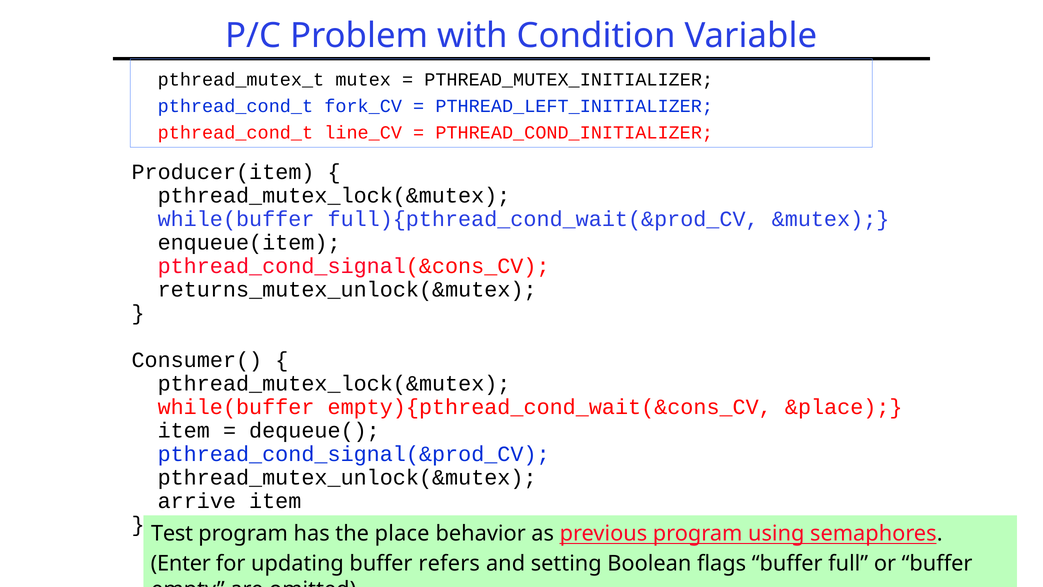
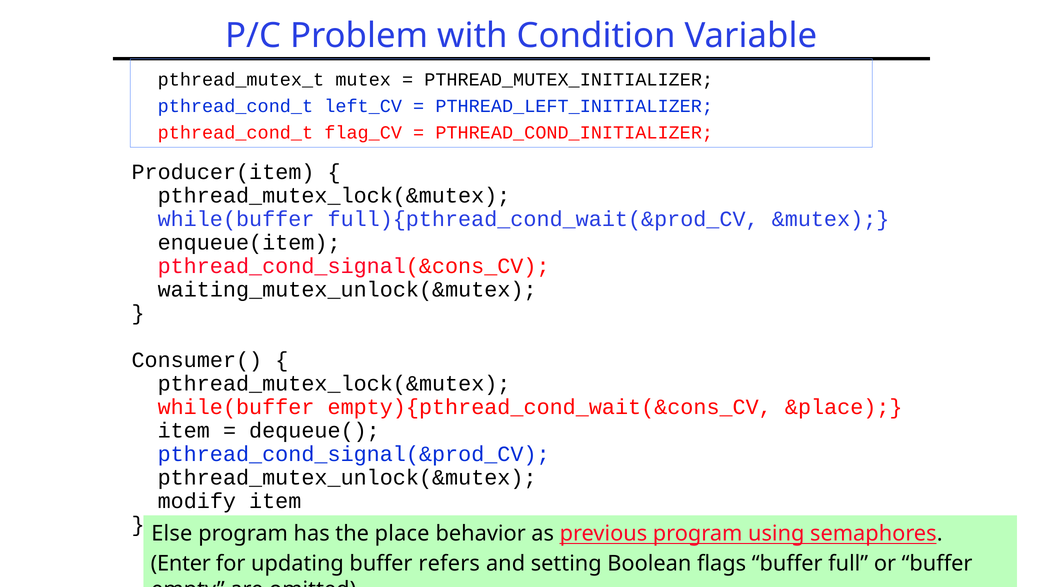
fork_CV: fork_CV -> left_CV
line_CV: line_CV -> flag_CV
returns_mutex_unlock(&mutex: returns_mutex_unlock(&mutex -> waiting_mutex_unlock(&mutex
arrive: arrive -> modify
Test: Test -> Else
